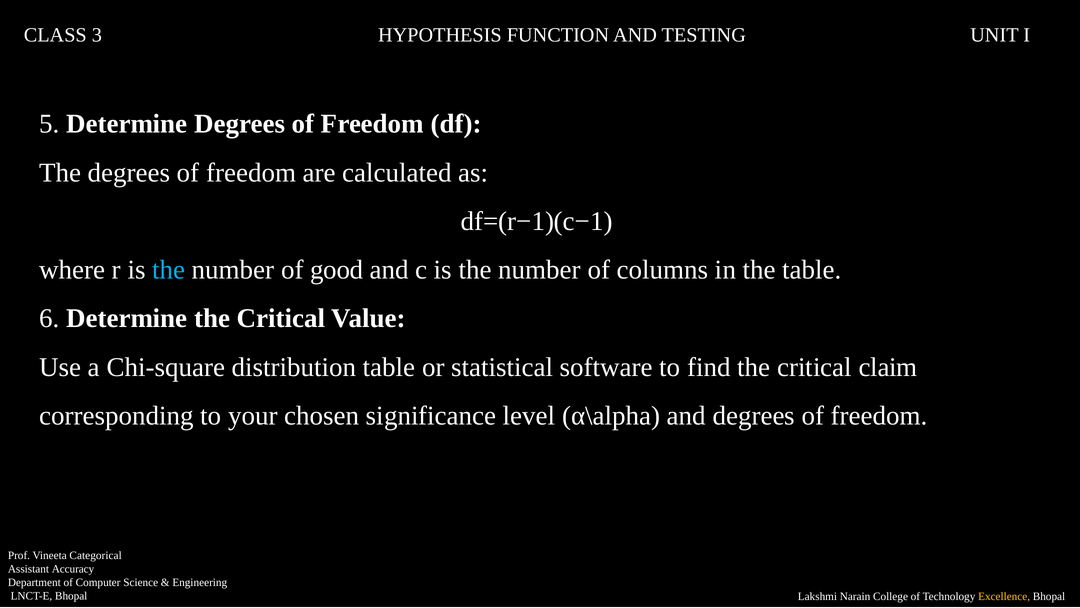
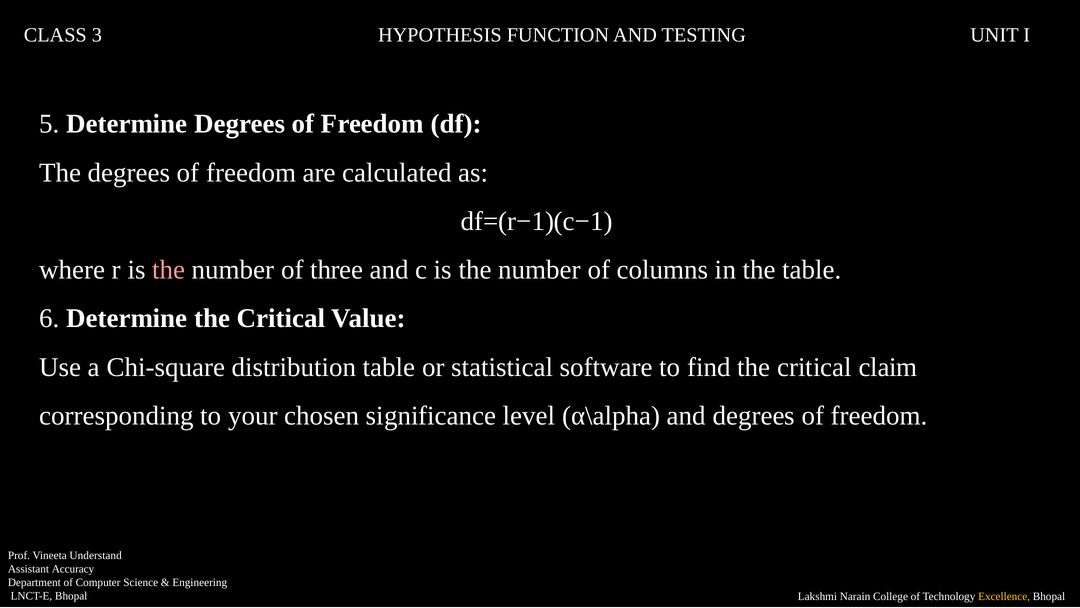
the at (169, 270) colour: light blue -> pink
good: good -> three
Categorical: Categorical -> Understand
